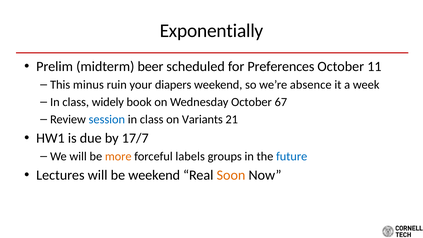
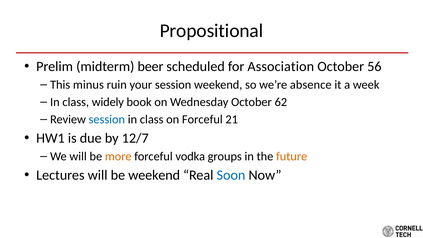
Exponentially: Exponentially -> Propositional
Preferences: Preferences -> Association
11: 11 -> 56
your diapers: diapers -> session
67: 67 -> 62
on Variants: Variants -> Forceful
17/7: 17/7 -> 12/7
labels: labels -> vodka
future colour: blue -> orange
Soon colour: orange -> blue
